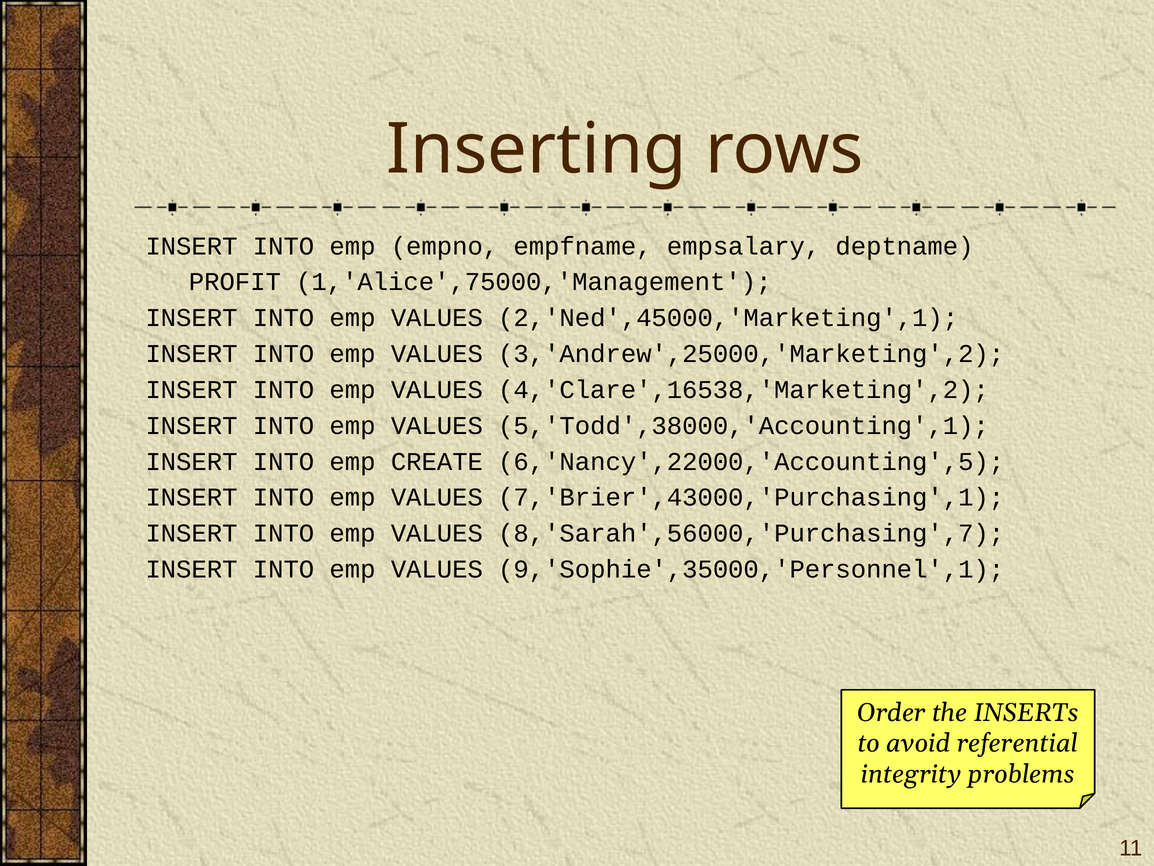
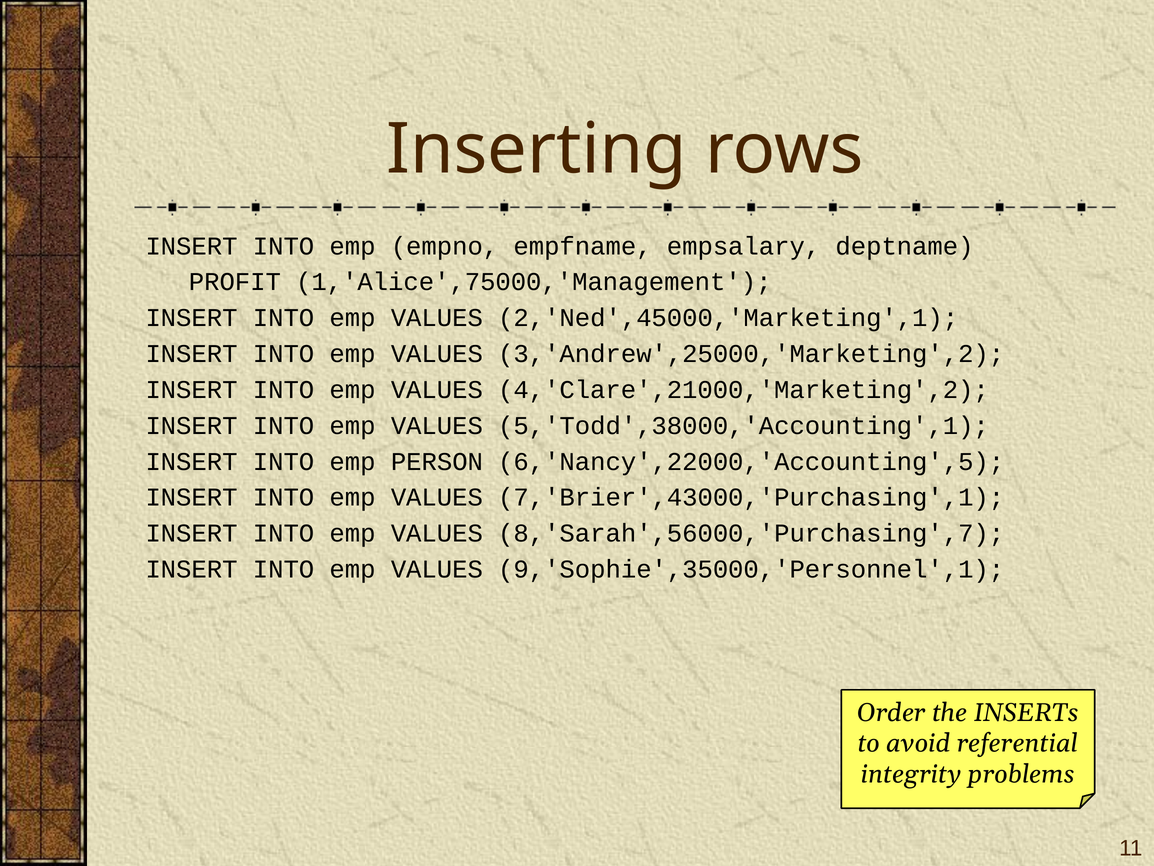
4,'Clare',16538,'Marketing',2: 4,'Clare',16538,'Marketing',2 -> 4,'Clare',21000,'Marketing',2
CREATE: CREATE -> PERSON
